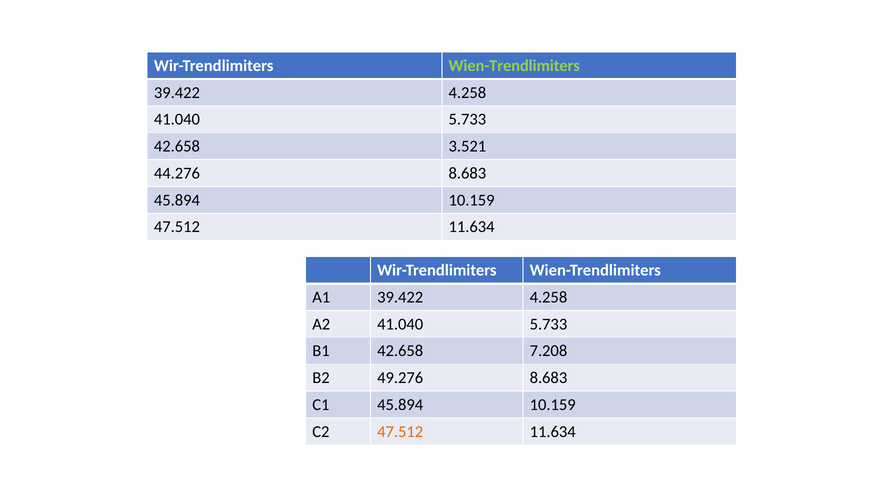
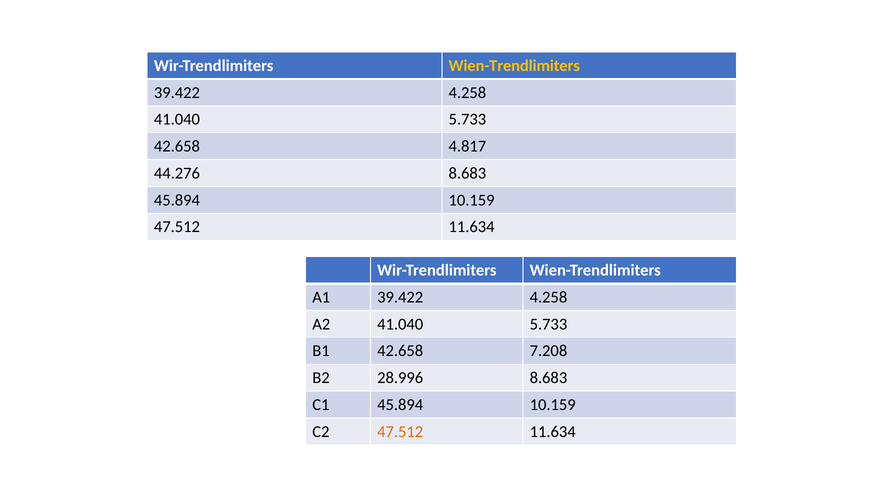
Wien-Trendlimiters at (514, 66) colour: light green -> yellow
3.521: 3.521 -> 4.817
49.276: 49.276 -> 28.996
